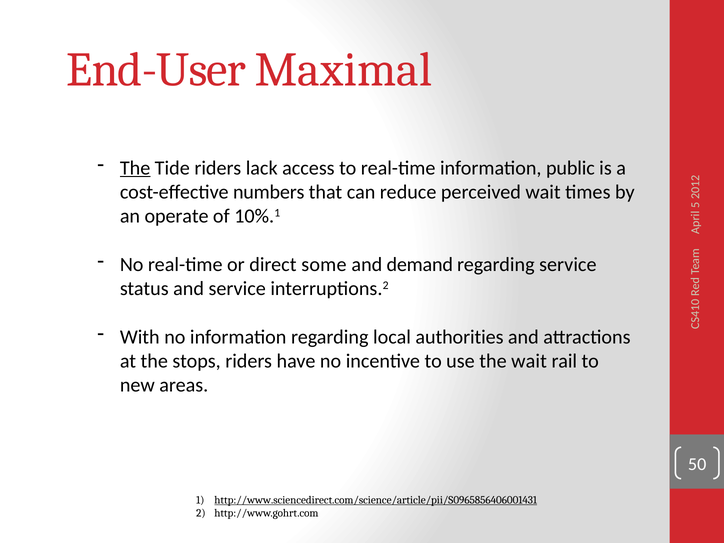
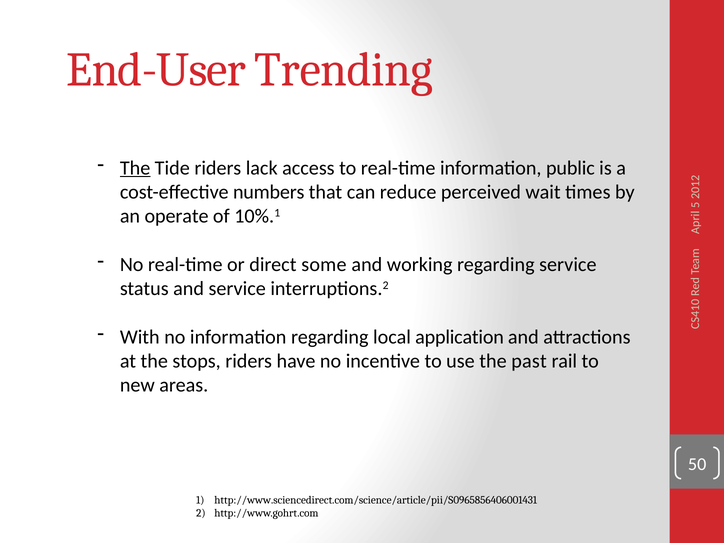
Maximal: Maximal -> Trending
demand: demand -> working
authorities: authorities -> application
the wait: wait -> past
http://www.sciencedirect.com/science/article/pii/S0965856406001431 underline: present -> none
